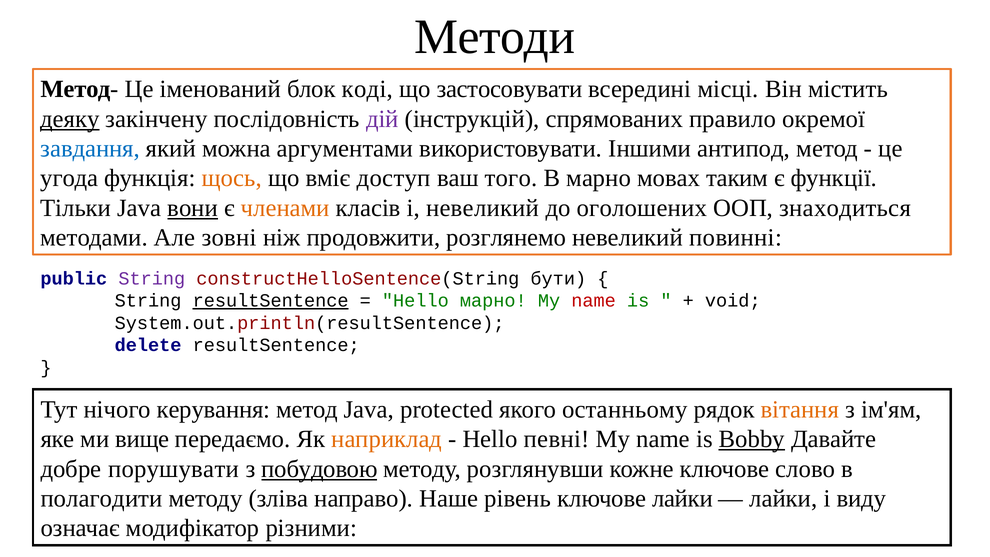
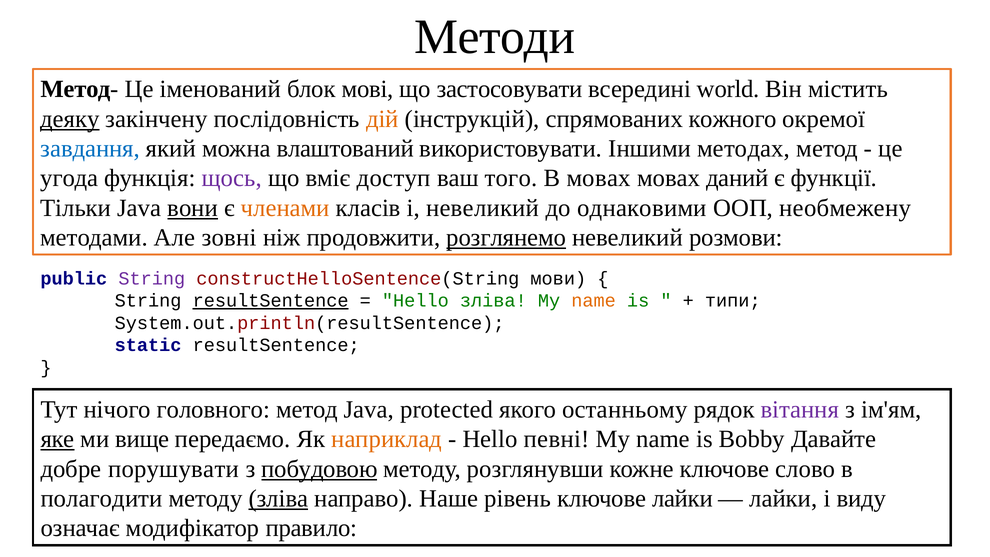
коді: коді -> мові
місці: місці -> world
дій colour: purple -> orange
правило: правило -> кожного
аргументами: аргументами -> влаштований
антипод: антипод -> методах
щось colour: orange -> purple
В марно: марно -> мовах
таким: таким -> даний
оголошених: оголошених -> однаковими
знаходиться: знаходиться -> необмежену
розглянемо underline: none -> present
повинні: повинні -> розмови
бути: бути -> мови
Hello марно: марно -> зліва
name at (594, 301) colour: red -> orange
void: void -> типи
delete: delete -> static
керування: керування -> головного
вітання colour: orange -> purple
яке underline: none -> present
Bobby underline: present -> none
зліва at (278, 498) underline: none -> present
різними: різними -> правило
